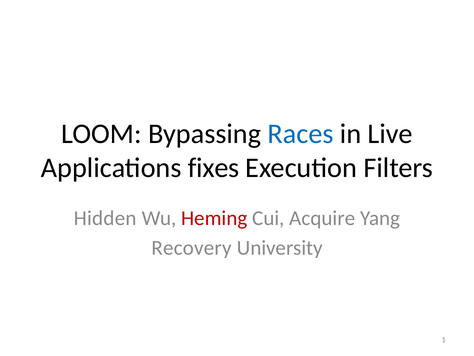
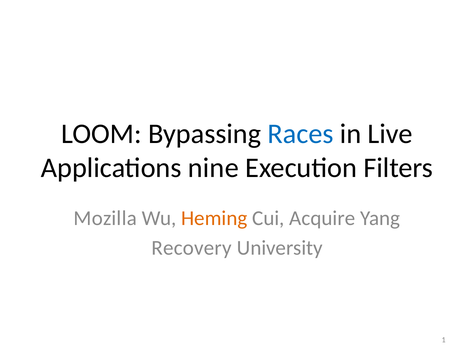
fixes: fixes -> nine
Hidden: Hidden -> Mozilla
Heming colour: red -> orange
